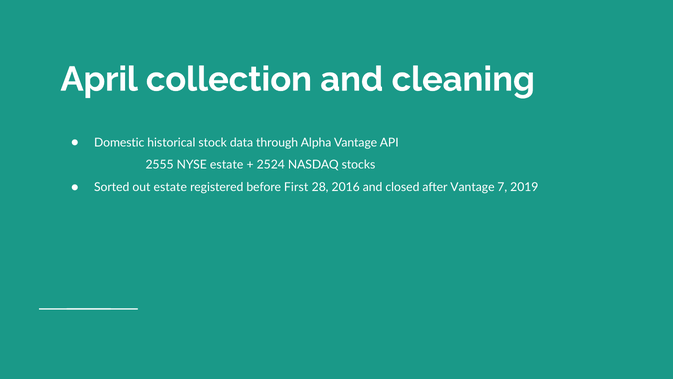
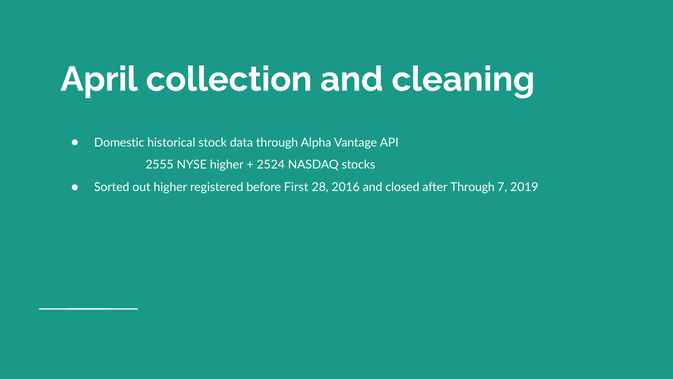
NYSE estate: estate -> higher
out estate: estate -> higher
after Vantage: Vantage -> Through
